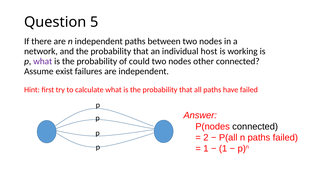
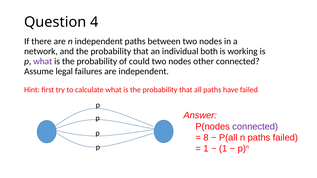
5: 5 -> 4
host: host -> both
exist: exist -> legal
connected at (255, 127) colour: black -> purple
2: 2 -> 8
